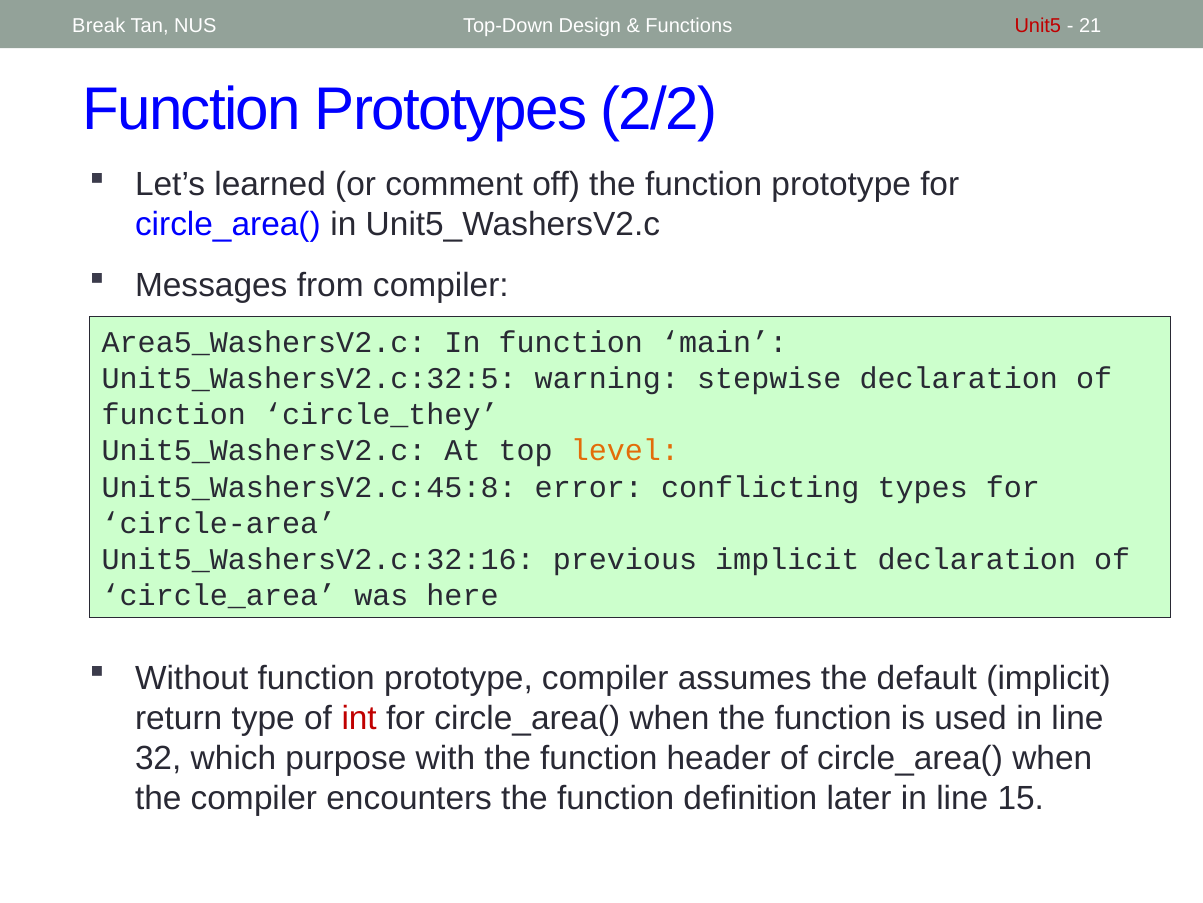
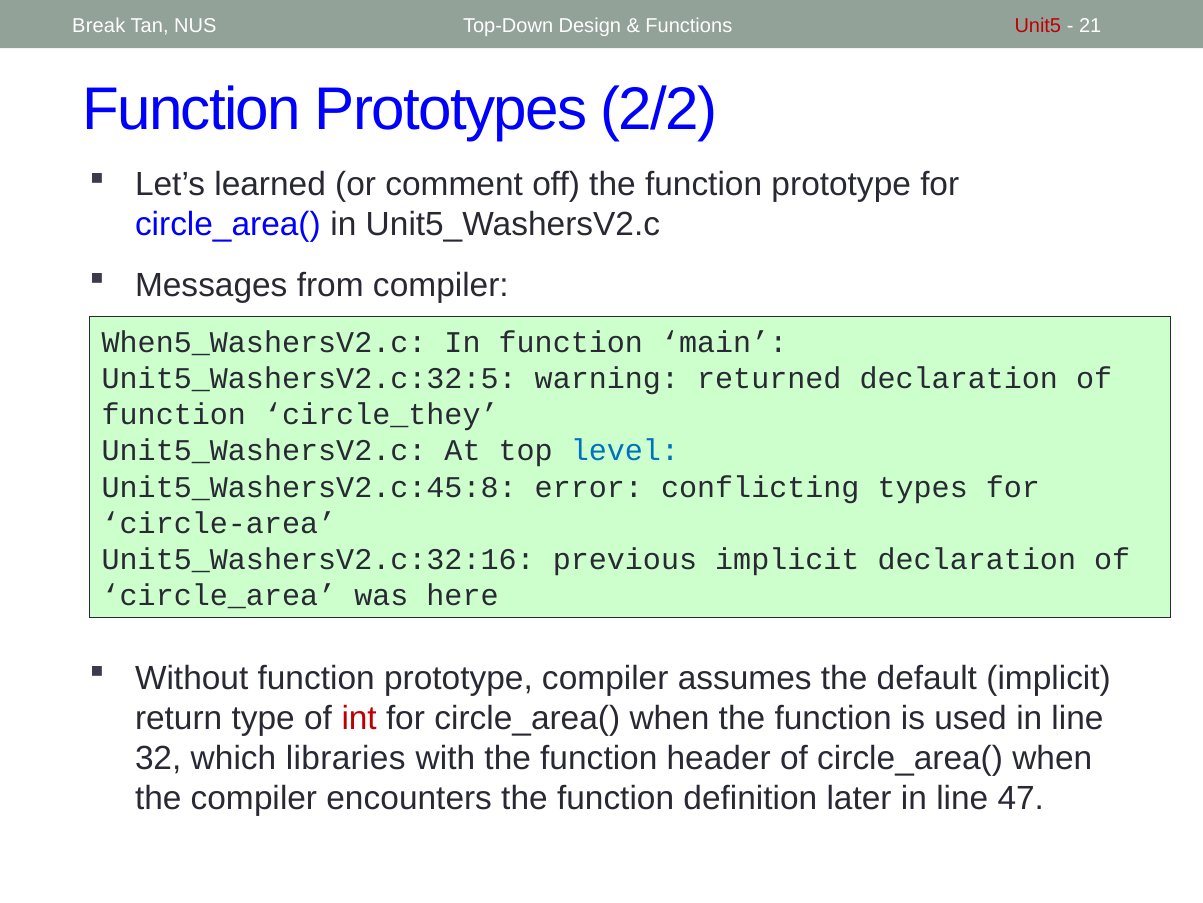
Area5_WashersV2.c: Area5_WashersV2.c -> When5_WashersV2.c
stepwise: stepwise -> returned
level colour: orange -> blue
purpose: purpose -> libraries
15: 15 -> 47
